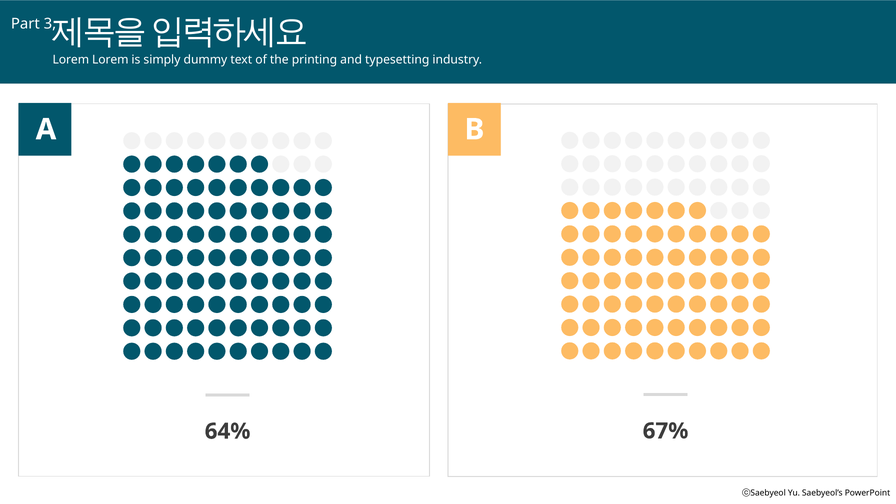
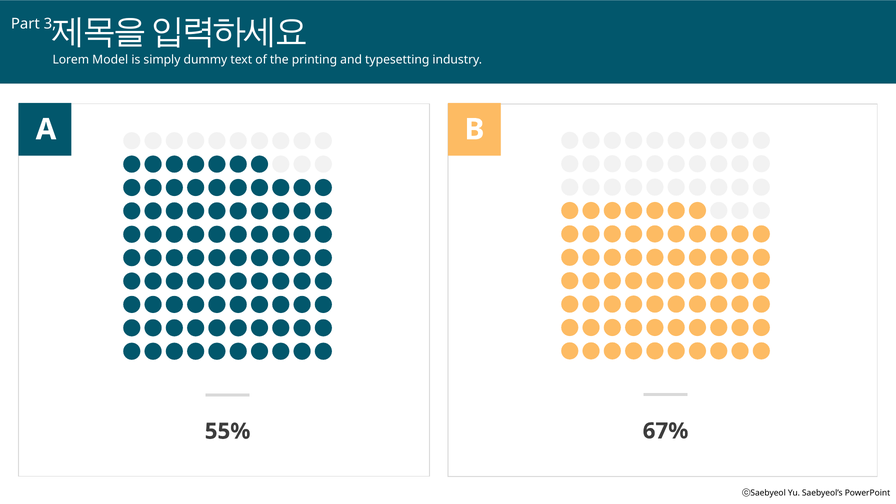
Lorem Lorem: Lorem -> Model
64%: 64% -> 55%
